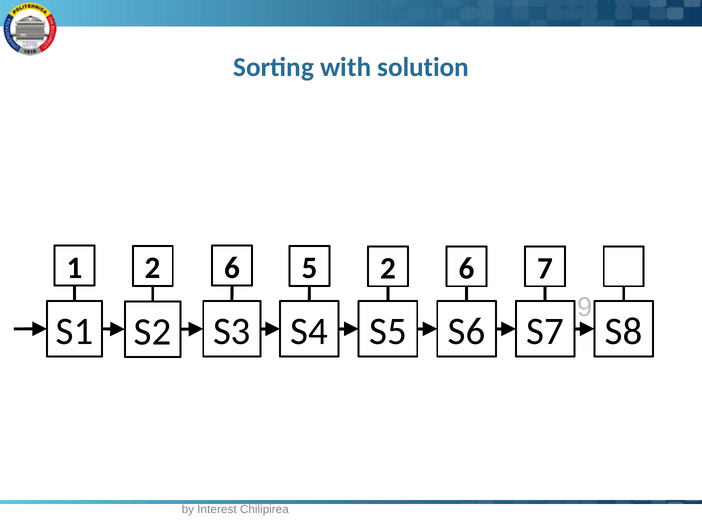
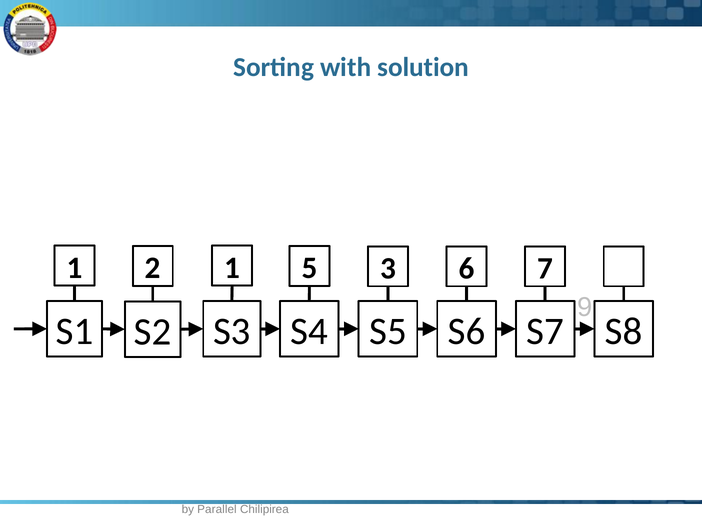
2 6: 6 -> 1
5 2: 2 -> 3
Interest: Interest -> Parallel
